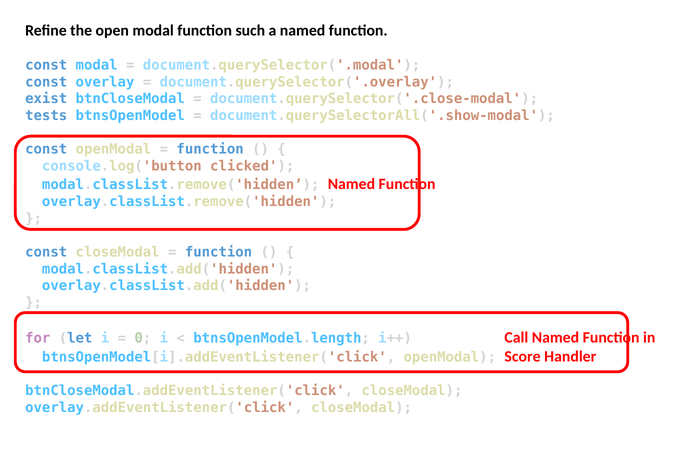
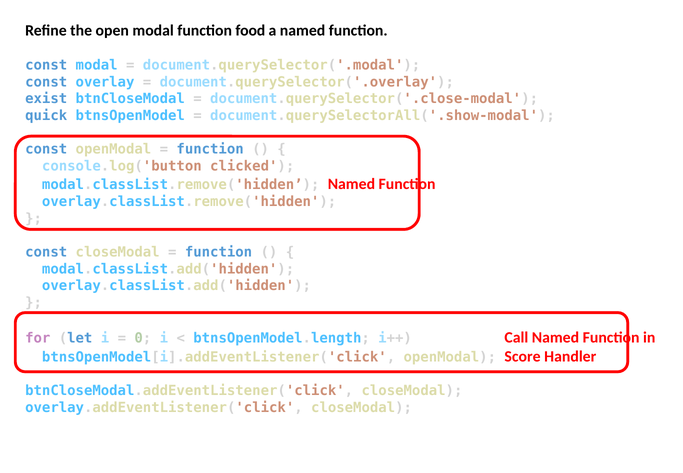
such: such -> food
tests: tests -> quick
